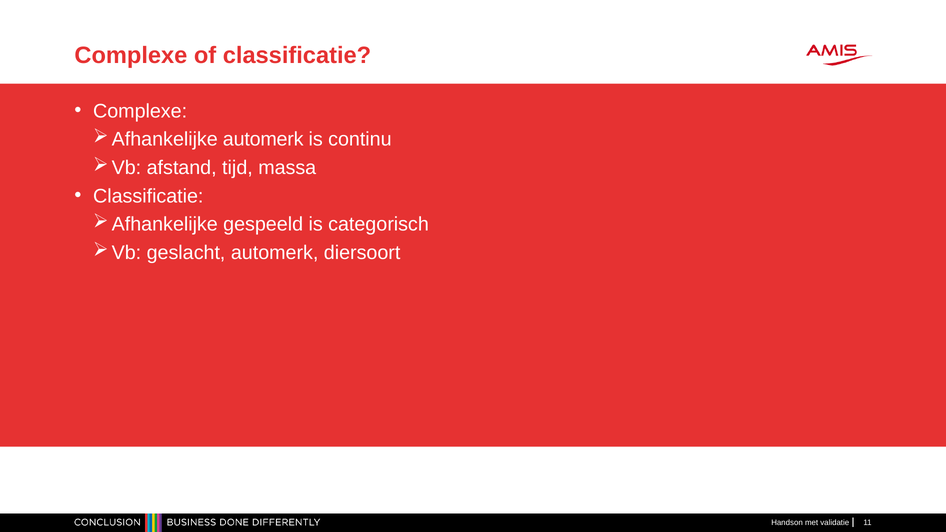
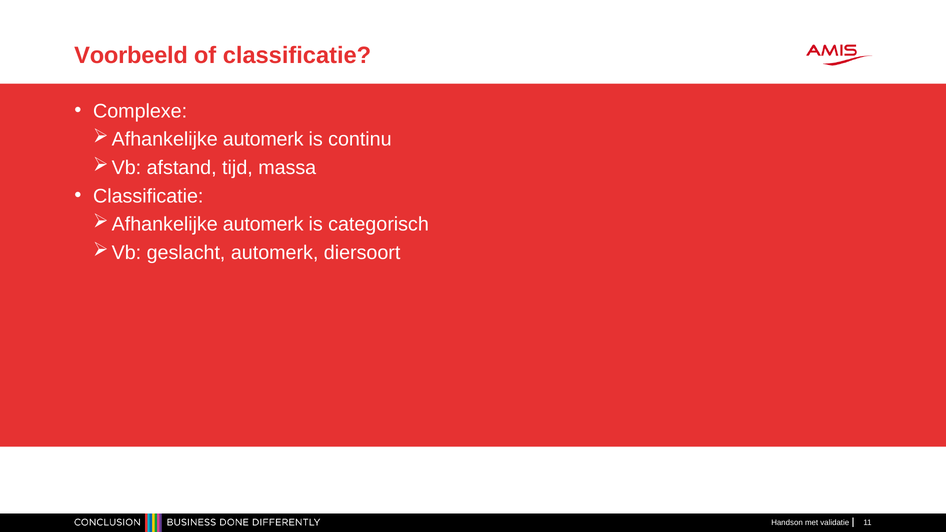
Complexe at (131, 55): Complexe -> Voorbeeld
gespeeld at (263, 225): gespeeld -> automerk
